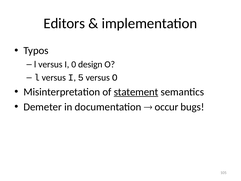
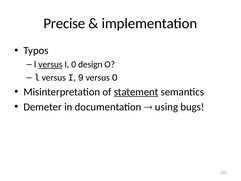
Editors: Editors -> Precise
versus at (50, 64) underline: none -> present
5: 5 -> 9
occur: occur -> using
